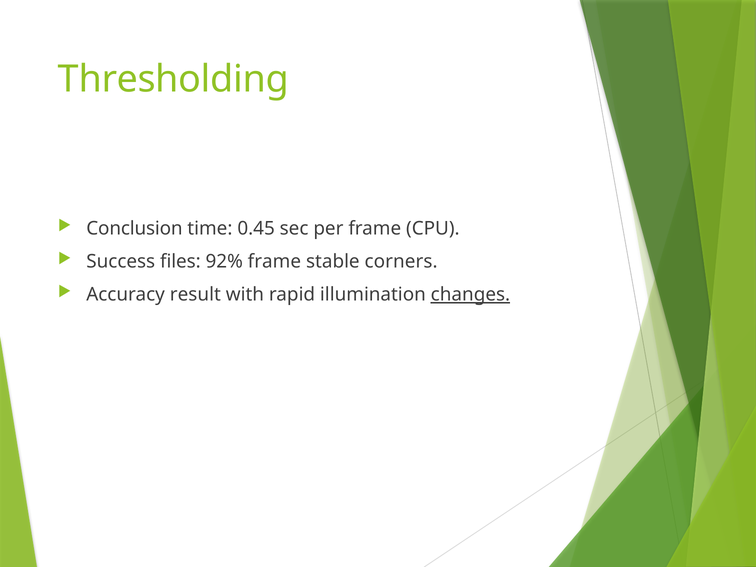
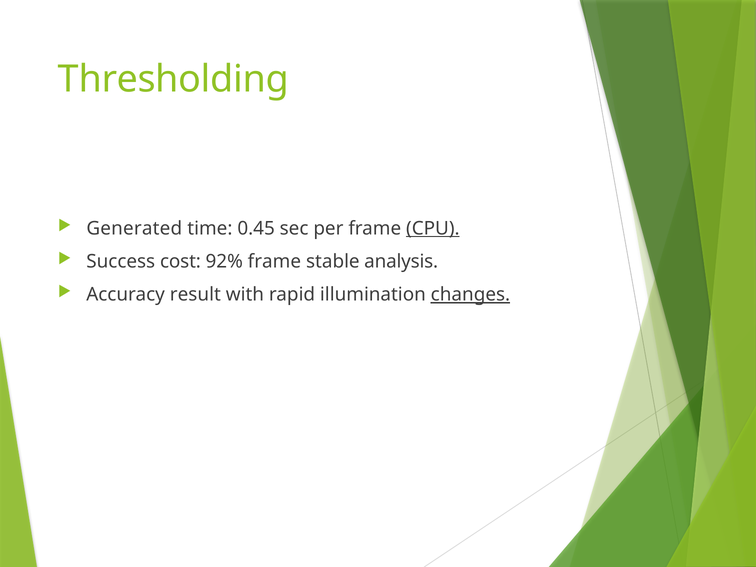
Conclusion: Conclusion -> Generated
CPU underline: none -> present
files: files -> cost
corners: corners -> analysis
